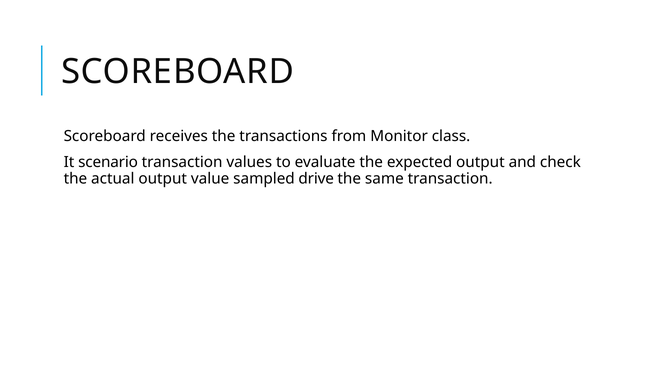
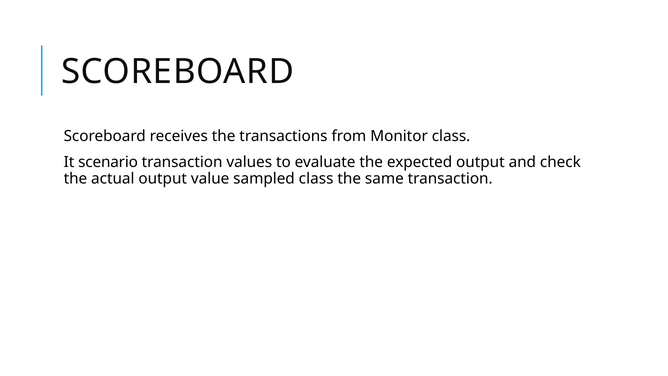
sampled drive: drive -> class
